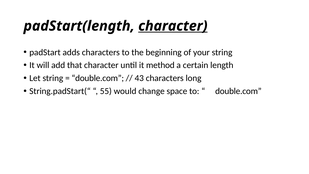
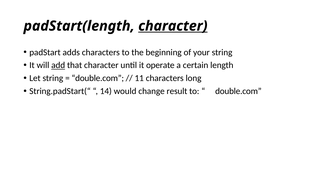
add underline: none -> present
method: method -> operate
43: 43 -> 11
55: 55 -> 14
space: space -> result
